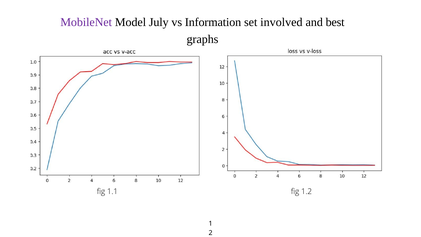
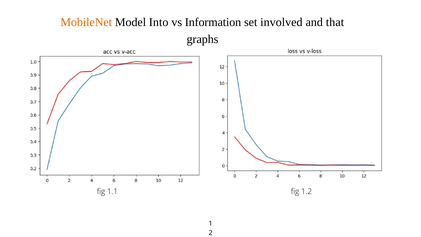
MobileNet colour: purple -> orange
July: July -> Into
best: best -> that
